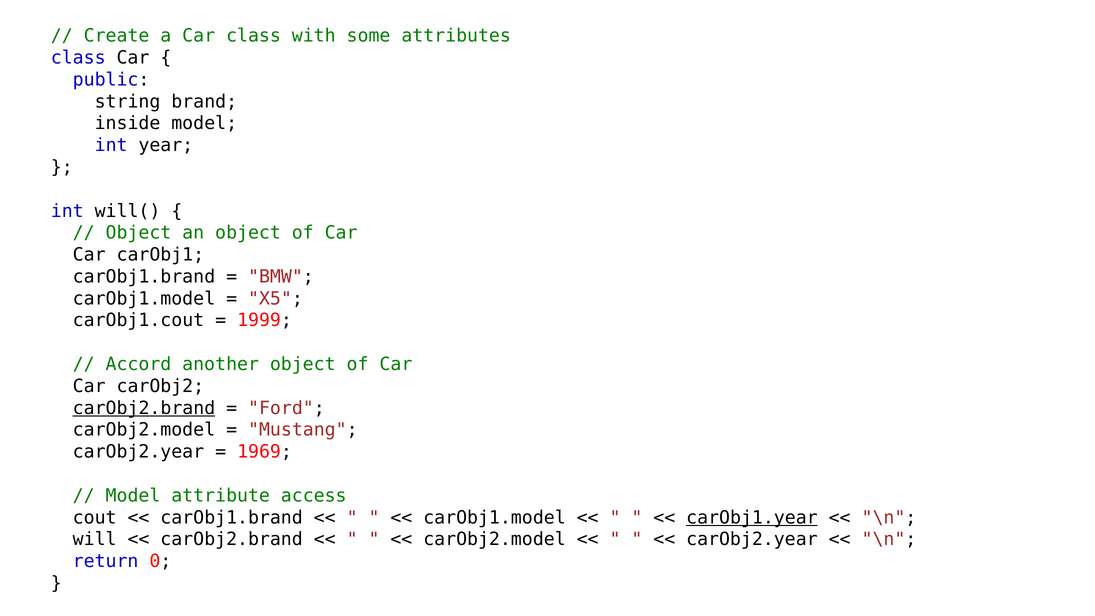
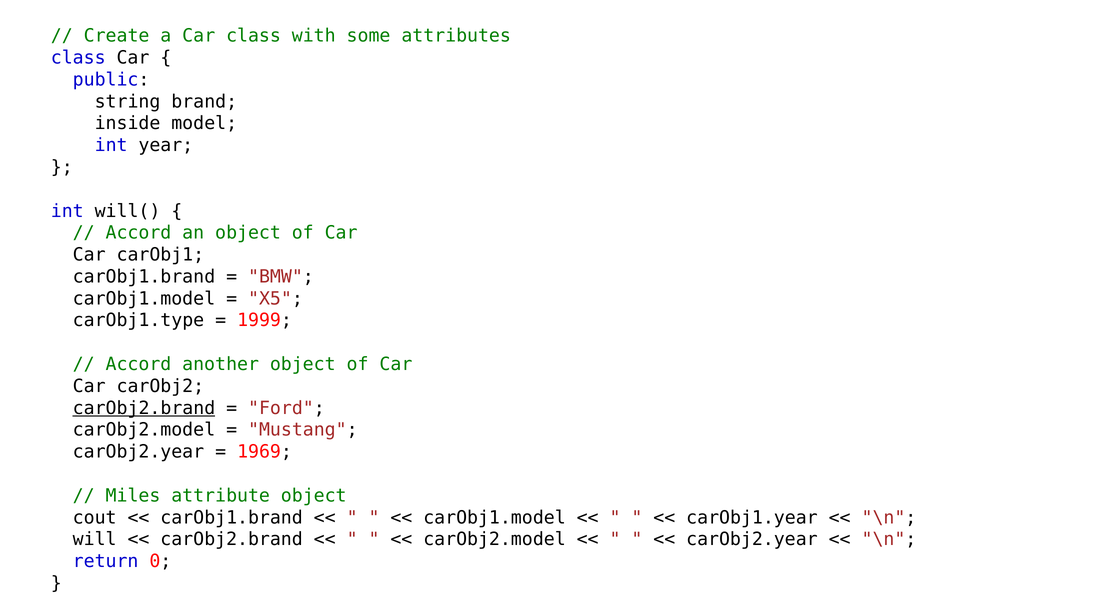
Object at (138, 233): Object -> Accord
carObj1.cout: carObj1.cout -> carObj1.type
Model at (133, 496): Model -> Miles
attribute access: access -> object
carObj1.year underline: present -> none
